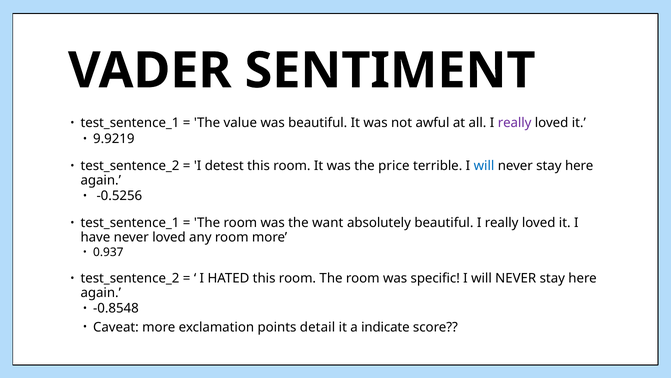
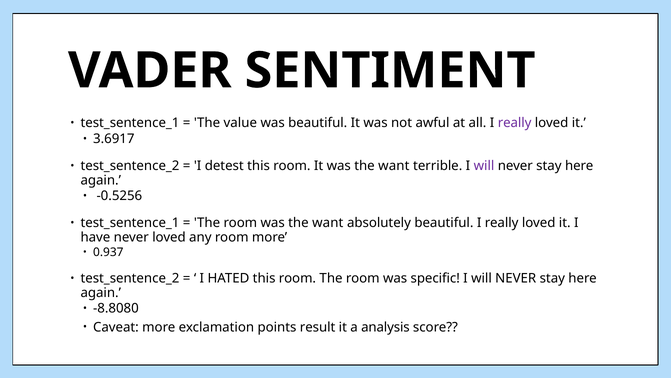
9.9219: 9.9219 -> 3.6917
It was the price: price -> want
will at (484, 166) colour: blue -> purple
-0.8548: -0.8548 -> -8.8080
detail: detail -> result
indicate: indicate -> analysis
